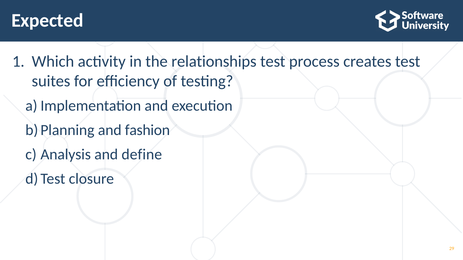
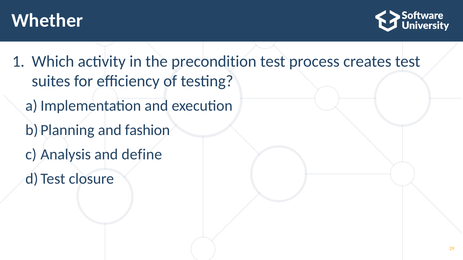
Expected: Expected -> Whether
relationships: relationships -> precondition
